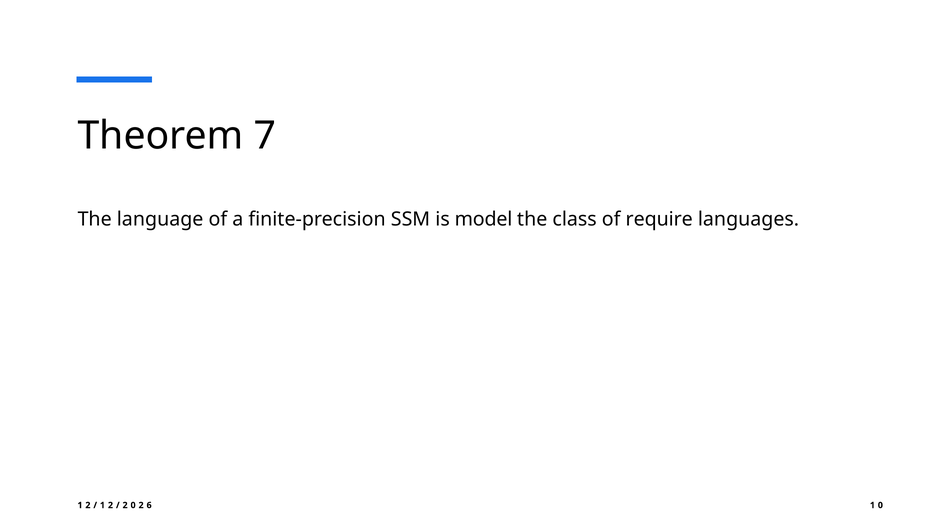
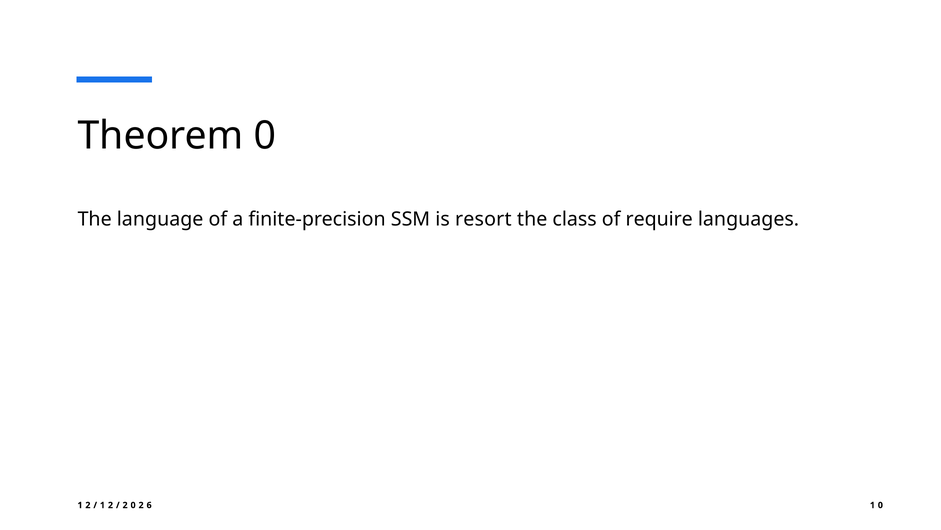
Theorem 7: 7 -> 0
model: model -> resort
